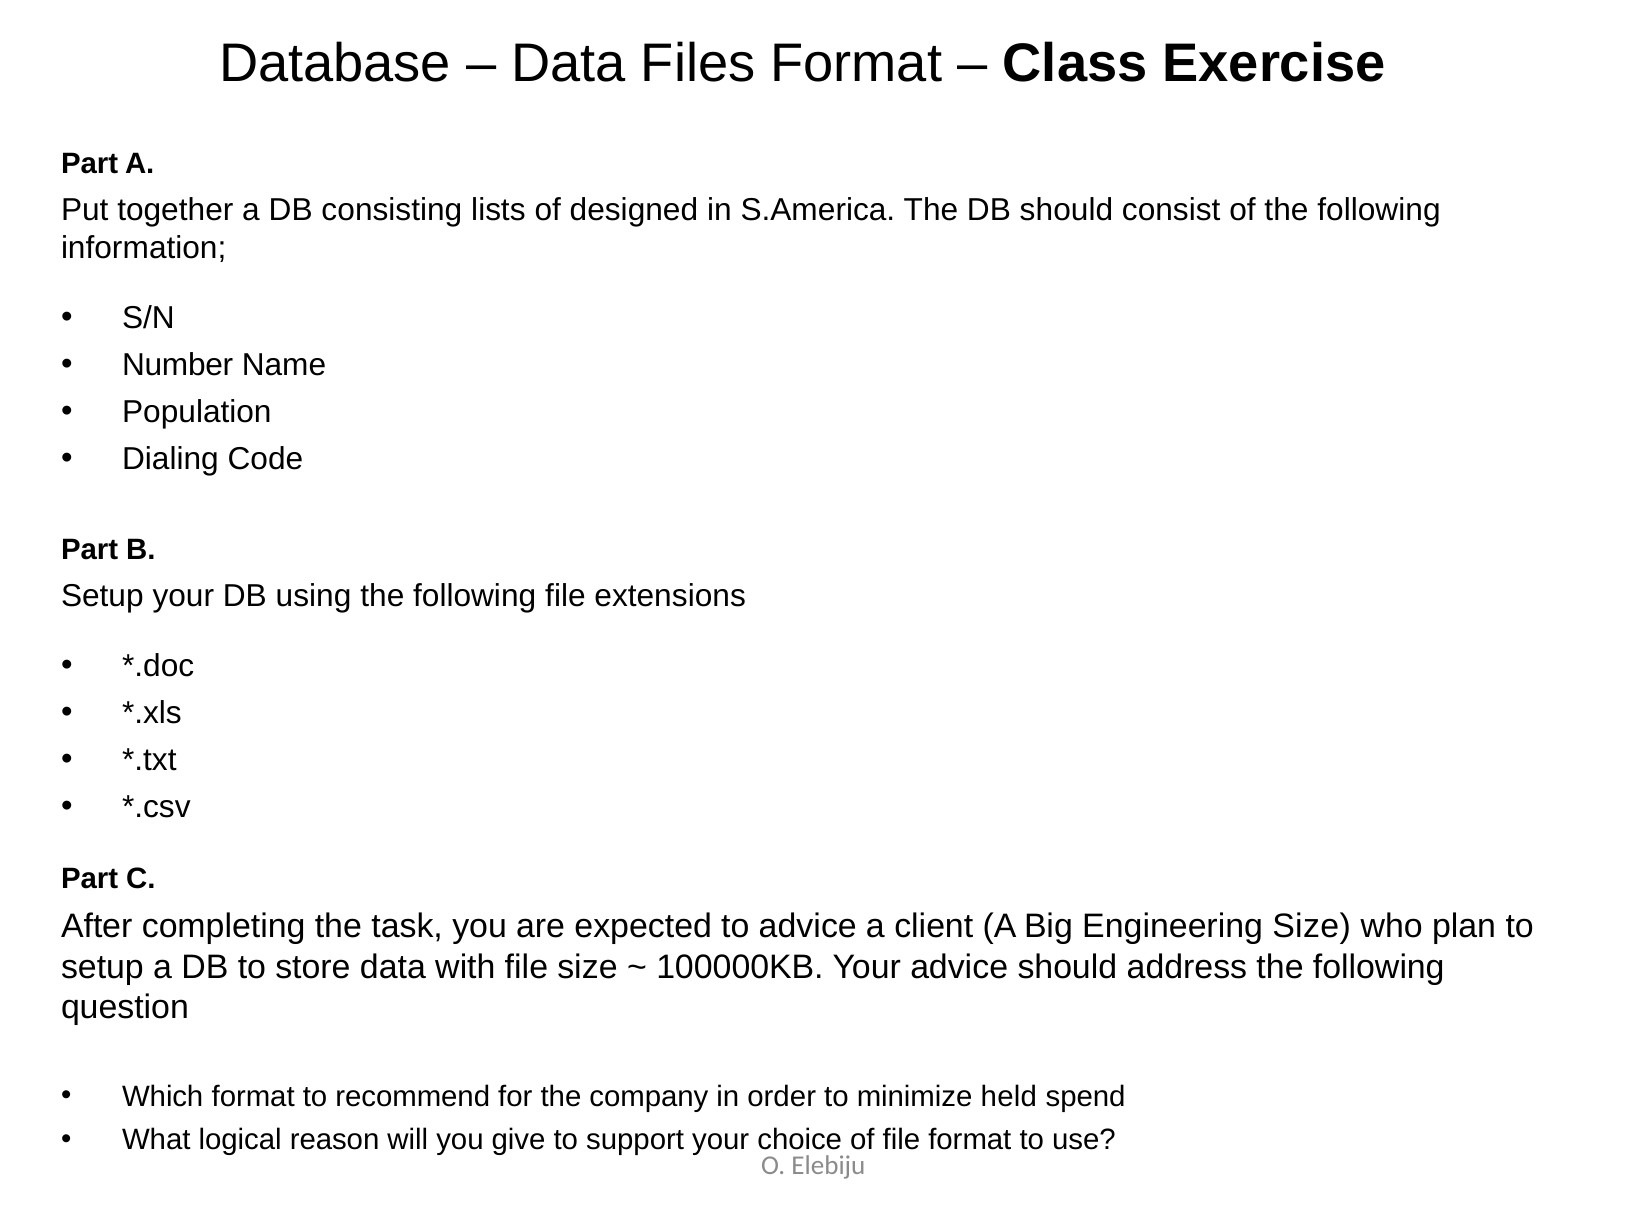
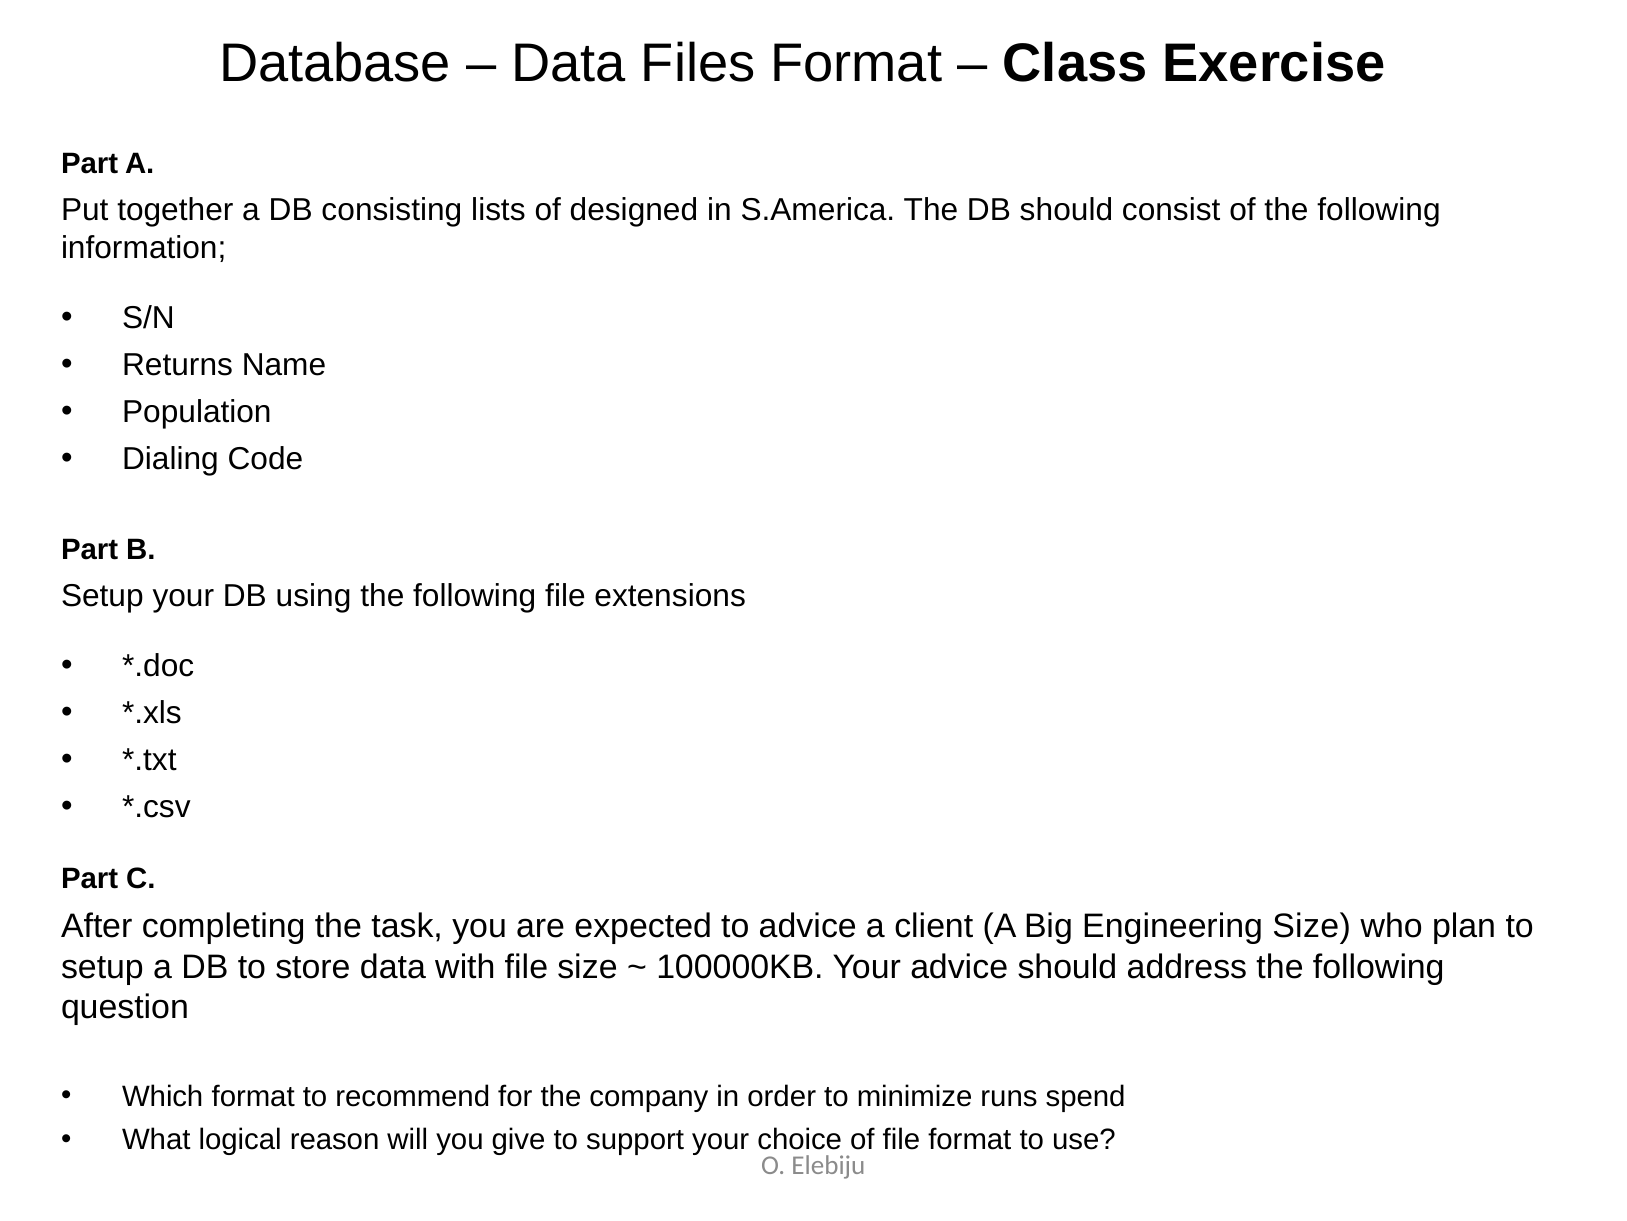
Number: Number -> Returns
held: held -> runs
